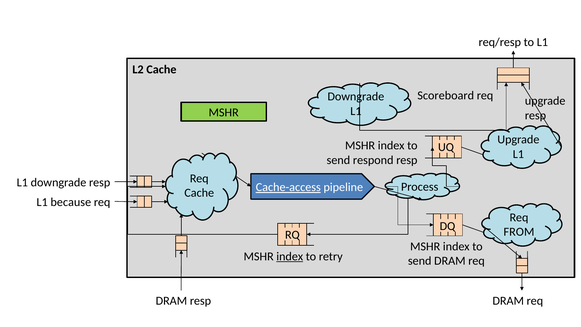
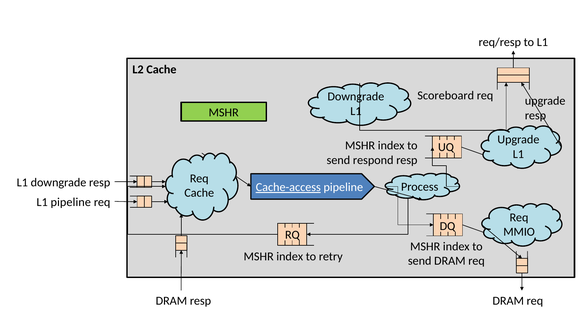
L1 because: because -> pipeline
FROM: FROM -> MMIO
index at (290, 256) underline: present -> none
